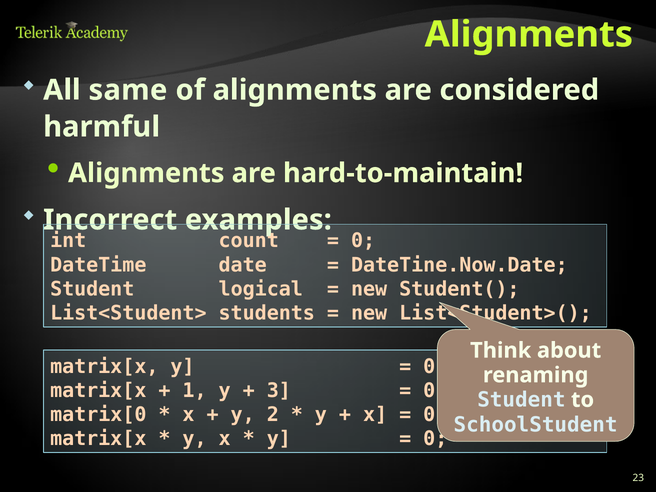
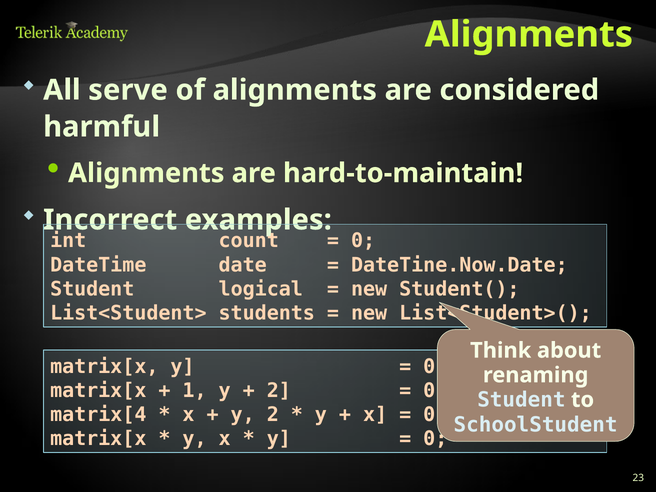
same: same -> serve
3 at (279, 391): 3 -> 2
matrix[0: matrix[0 -> matrix[4
